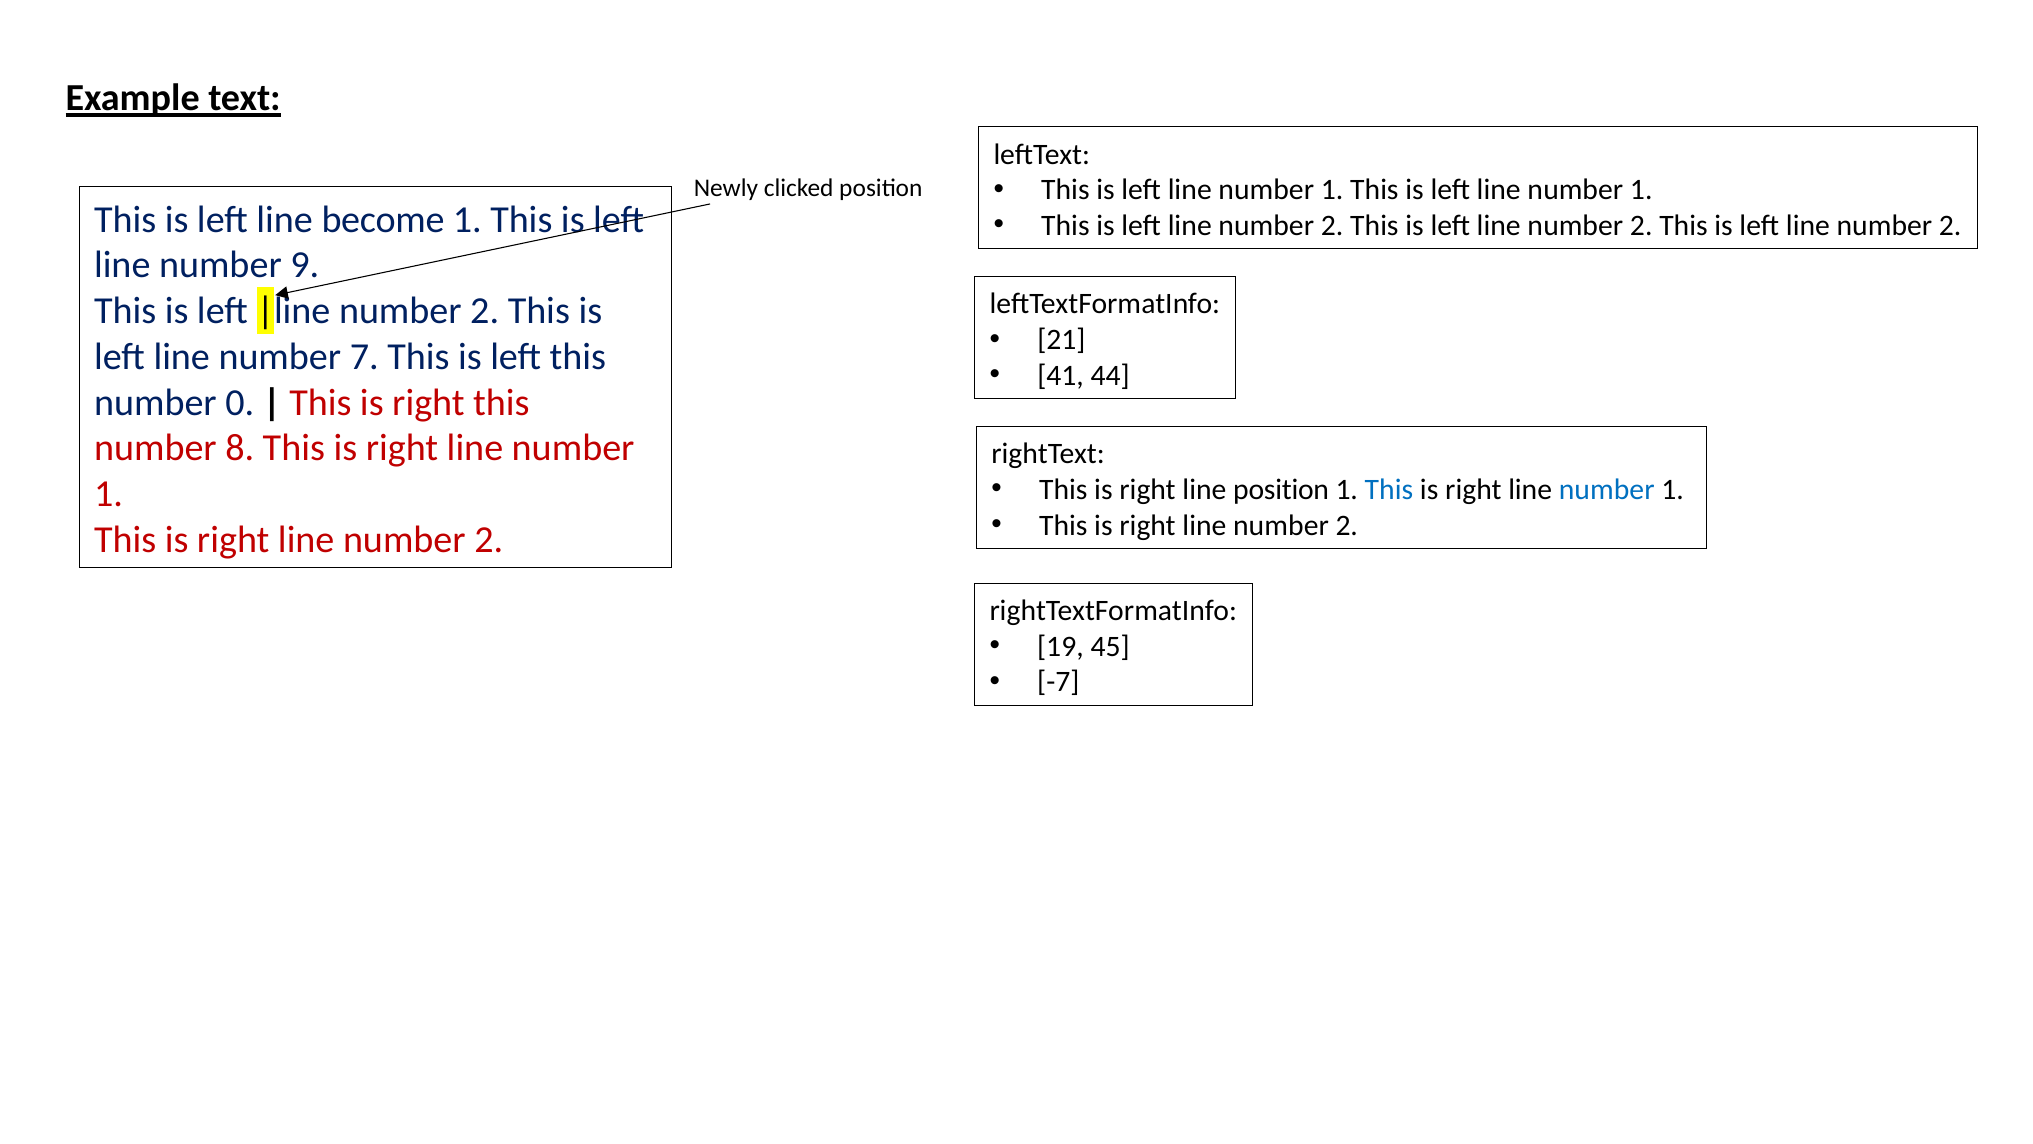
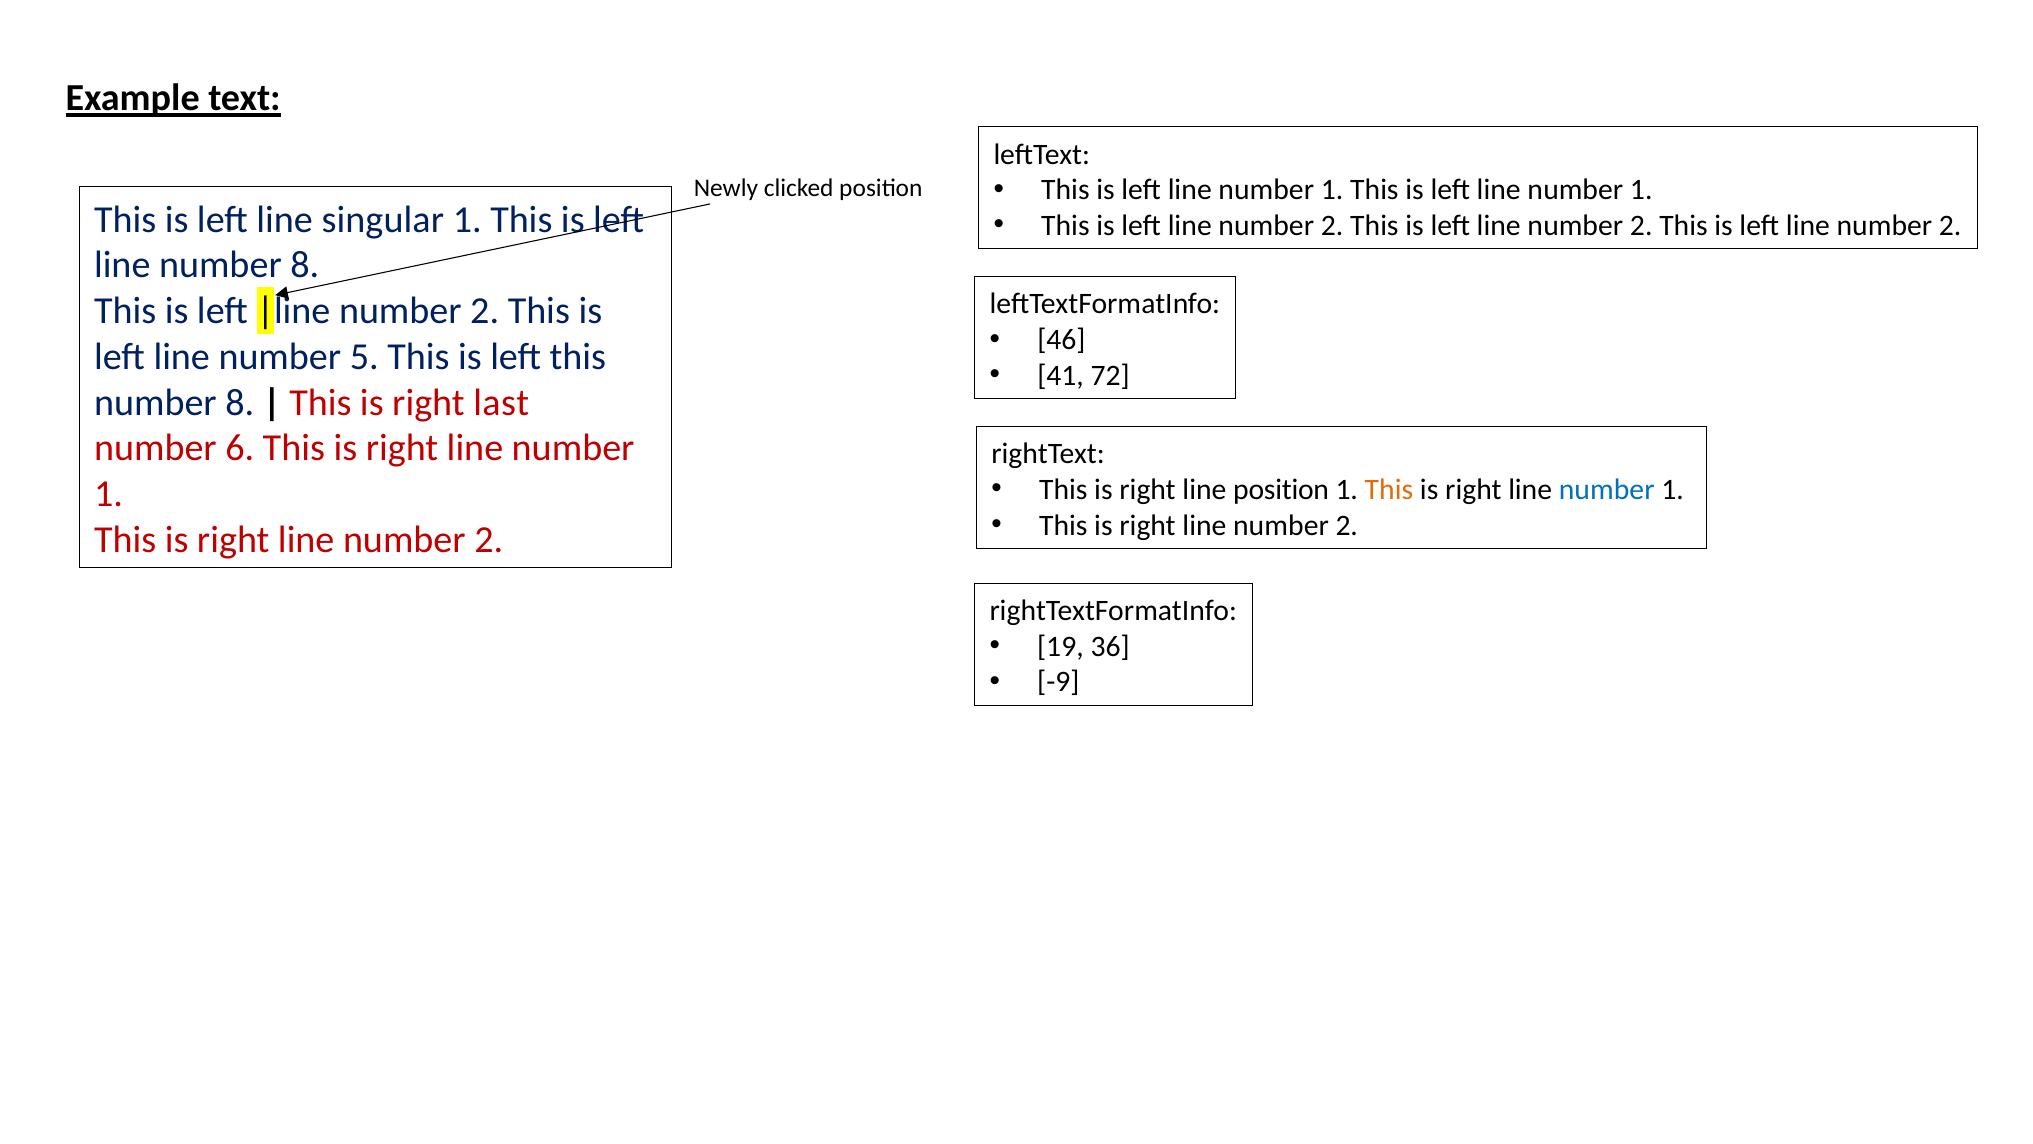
become: become -> singular
line number 9: 9 -> 8
21: 21 -> 46
7: 7 -> 5
44: 44 -> 72
0 at (240, 402): 0 -> 8
right this: this -> last
8: 8 -> 6
This at (1389, 489) colour: blue -> orange
45: 45 -> 36
-7: -7 -> -9
